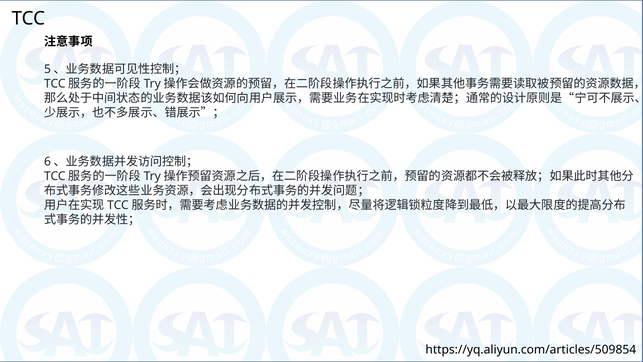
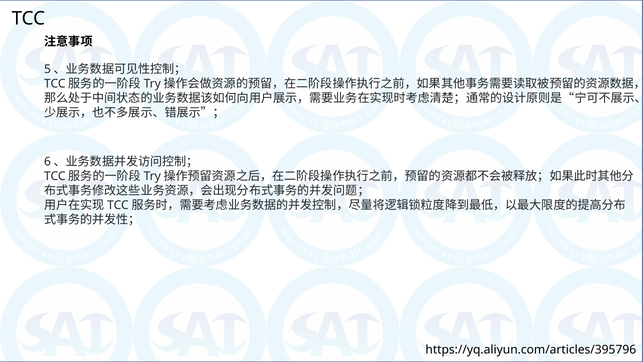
https://yq.aliyun.com/articles/509854: https://yq.aliyun.com/articles/509854 -> https://yq.aliyun.com/articles/395796
